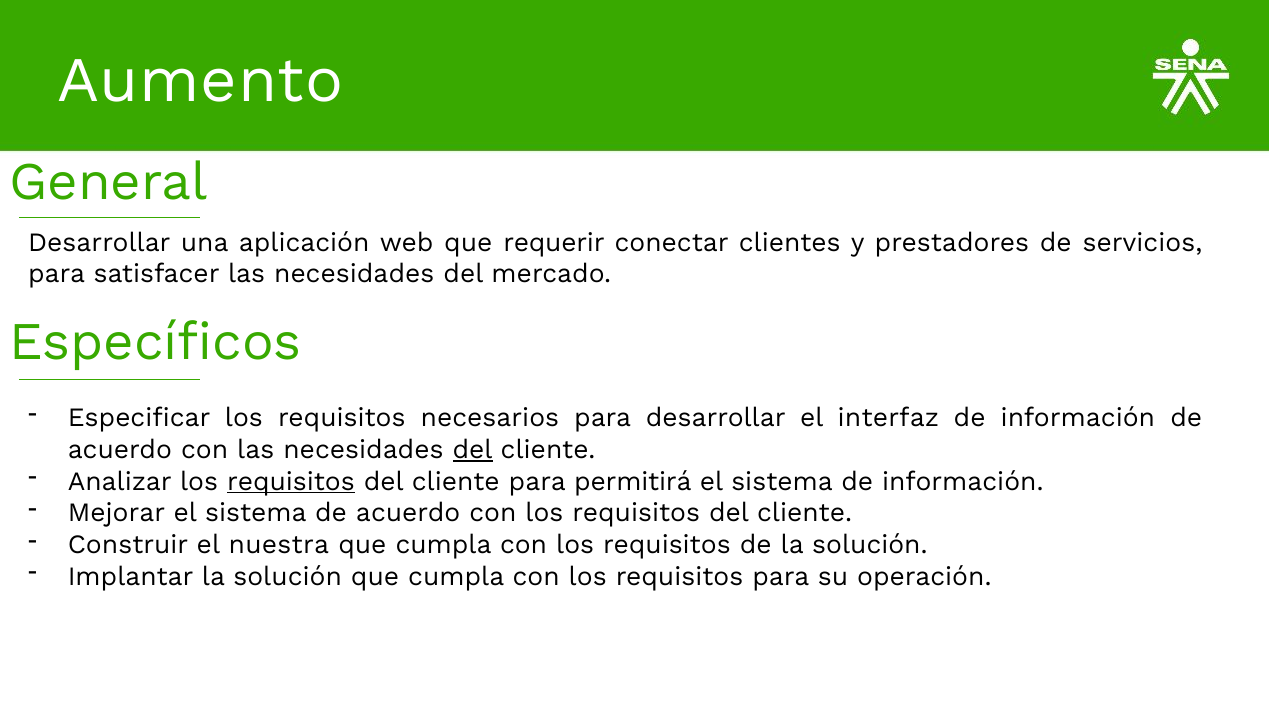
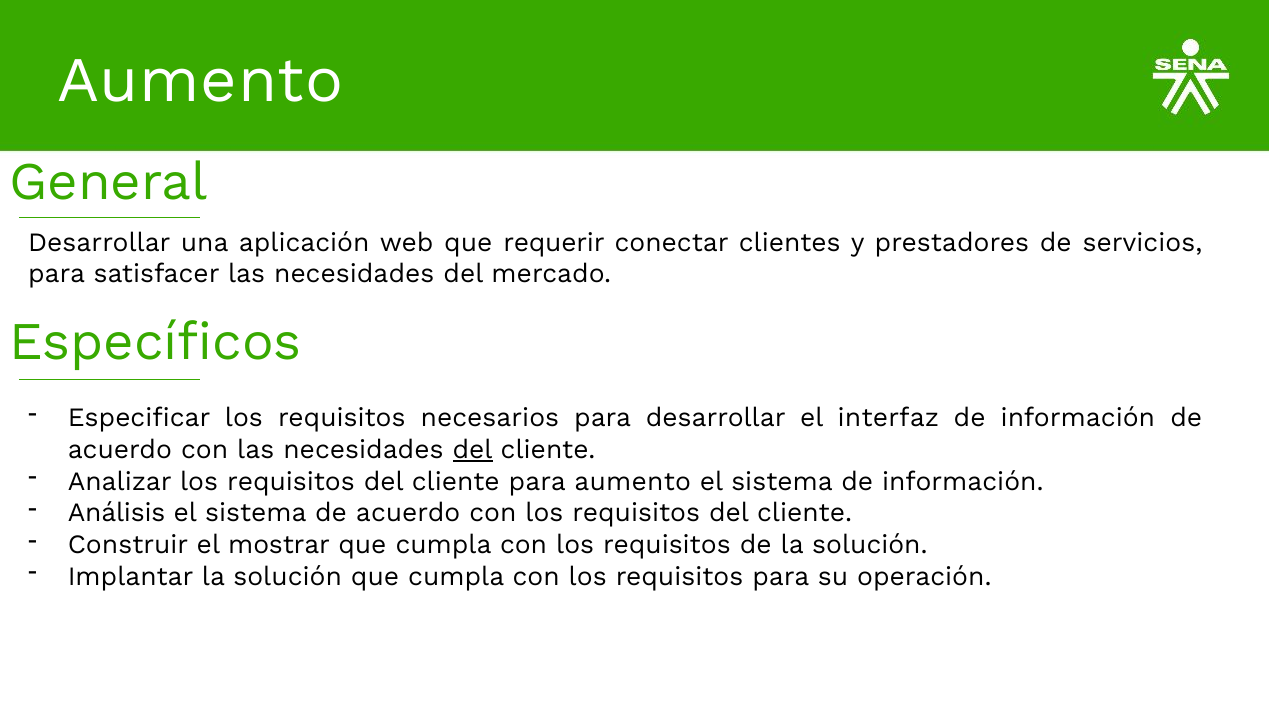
requisitos at (291, 481) underline: present -> none
para permitirá: permitirá -> aumento
Mejorar: Mejorar -> Análisis
nuestra: nuestra -> mostrar
